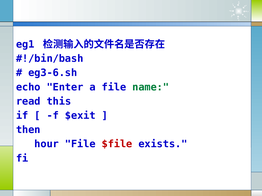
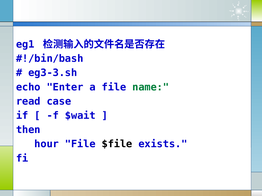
eg3-6.sh: eg3-6.sh -> eg3-3.sh
this: this -> case
$exit: $exit -> $wait
$file colour: red -> black
